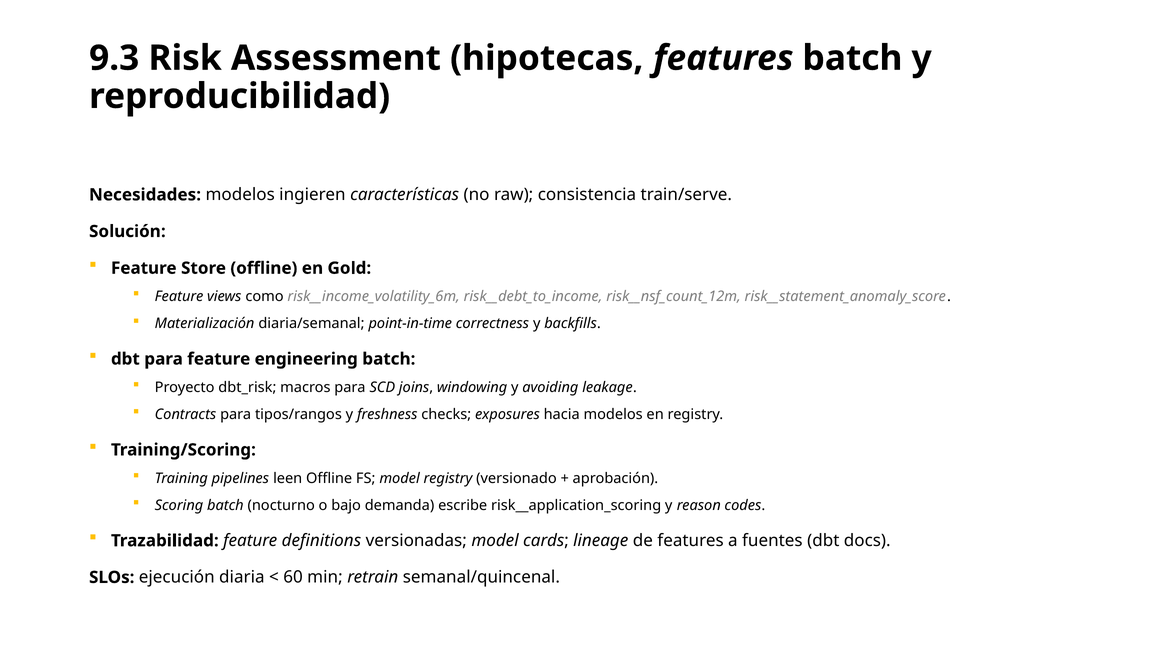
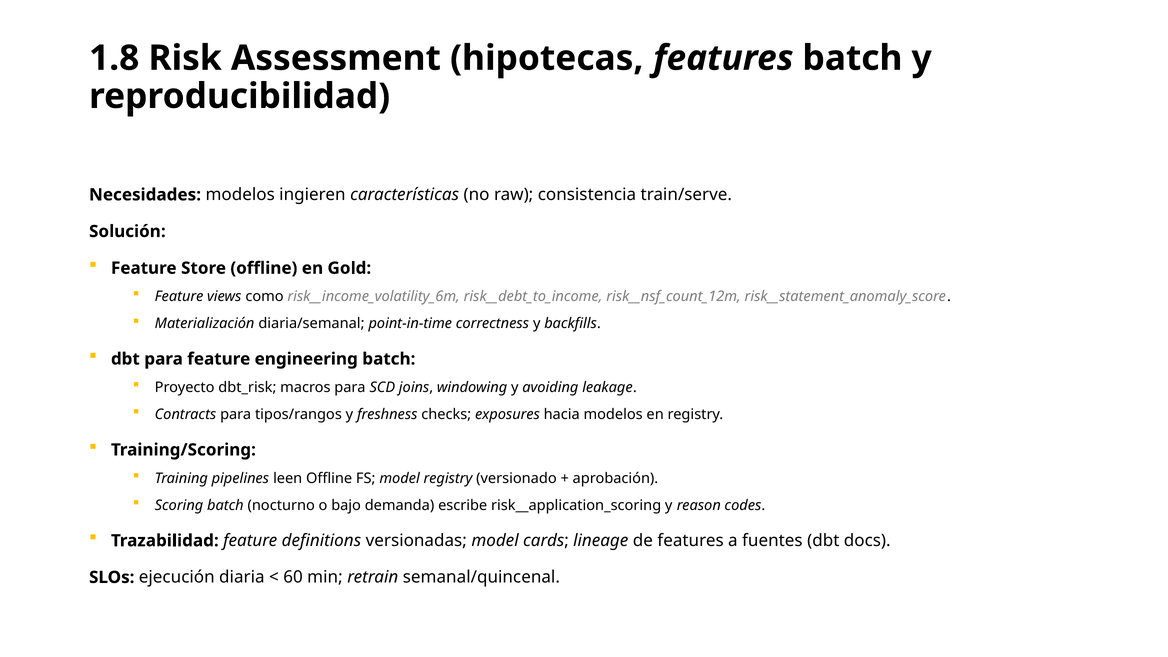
9.3: 9.3 -> 1.8
